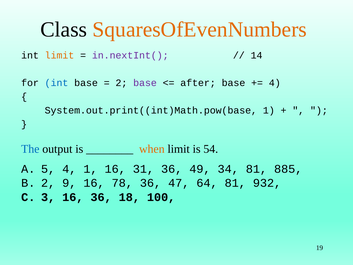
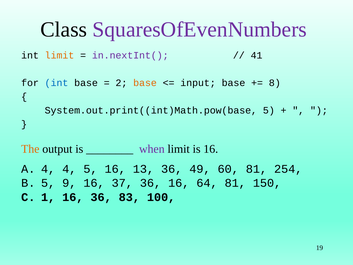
SquaresOfEvenNumbers colour: orange -> purple
14: 14 -> 41
base at (145, 83) colour: purple -> orange
after: after -> input
4 at (275, 83): 4 -> 8
System.out.print((int)Math.pow(base 1: 1 -> 5
The colour: blue -> orange
when colour: orange -> purple
is 54: 54 -> 16
5 at (48, 169): 5 -> 4
4 1: 1 -> 5
31: 31 -> 13
34: 34 -> 60
885: 885 -> 254
2 at (48, 183): 2 -> 5
78: 78 -> 37
36 47: 47 -> 16
932: 932 -> 150
3: 3 -> 1
18: 18 -> 83
